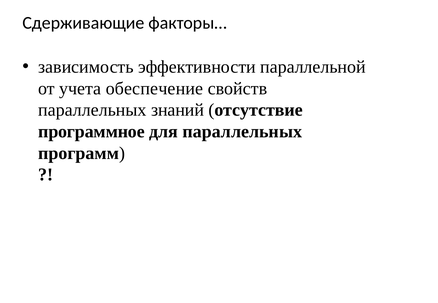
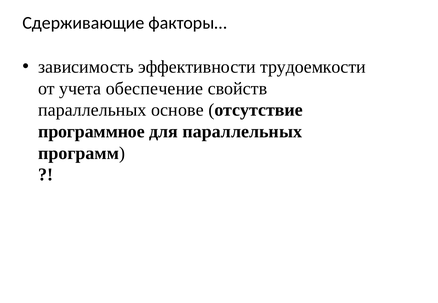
параллельной: параллельной -> трудоемкости
знаний: знаний -> основе
